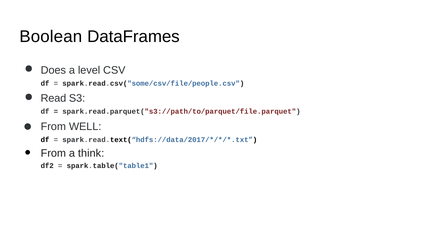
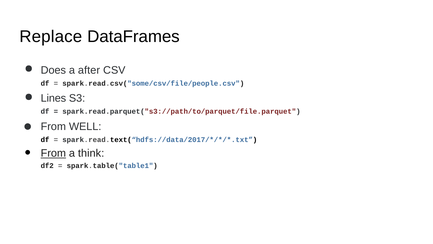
Boolean: Boolean -> Replace
level: level -> after
Read: Read -> Lines
From at (53, 153) underline: none -> present
